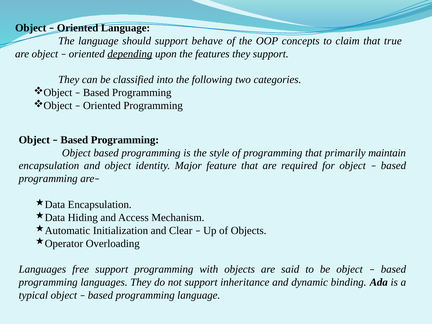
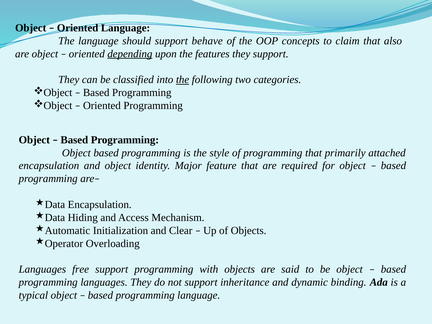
true: true -> also
the at (183, 80) underline: none -> present
maintain: maintain -> attached
